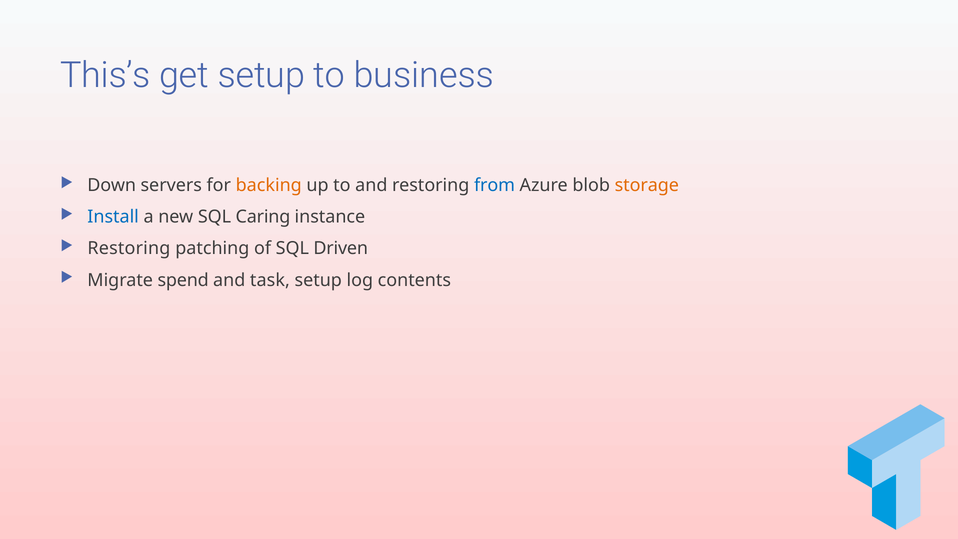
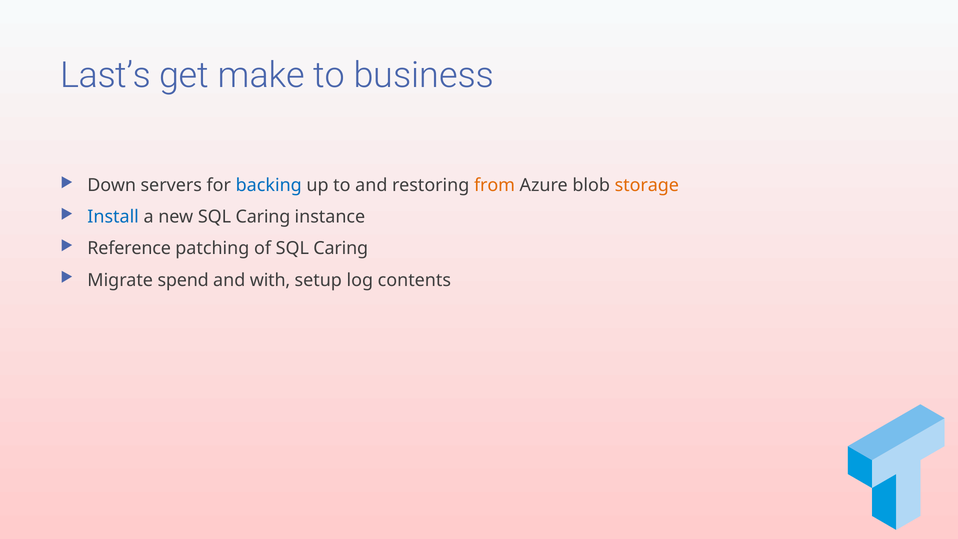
This’s: This’s -> Last’s
get setup: setup -> make
backing colour: orange -> blue
from colour: blue -> orange
Restoring at (129, 248): Restoring -> Reference
of SQL Driven: Driven -> Caring
task: task -> with
